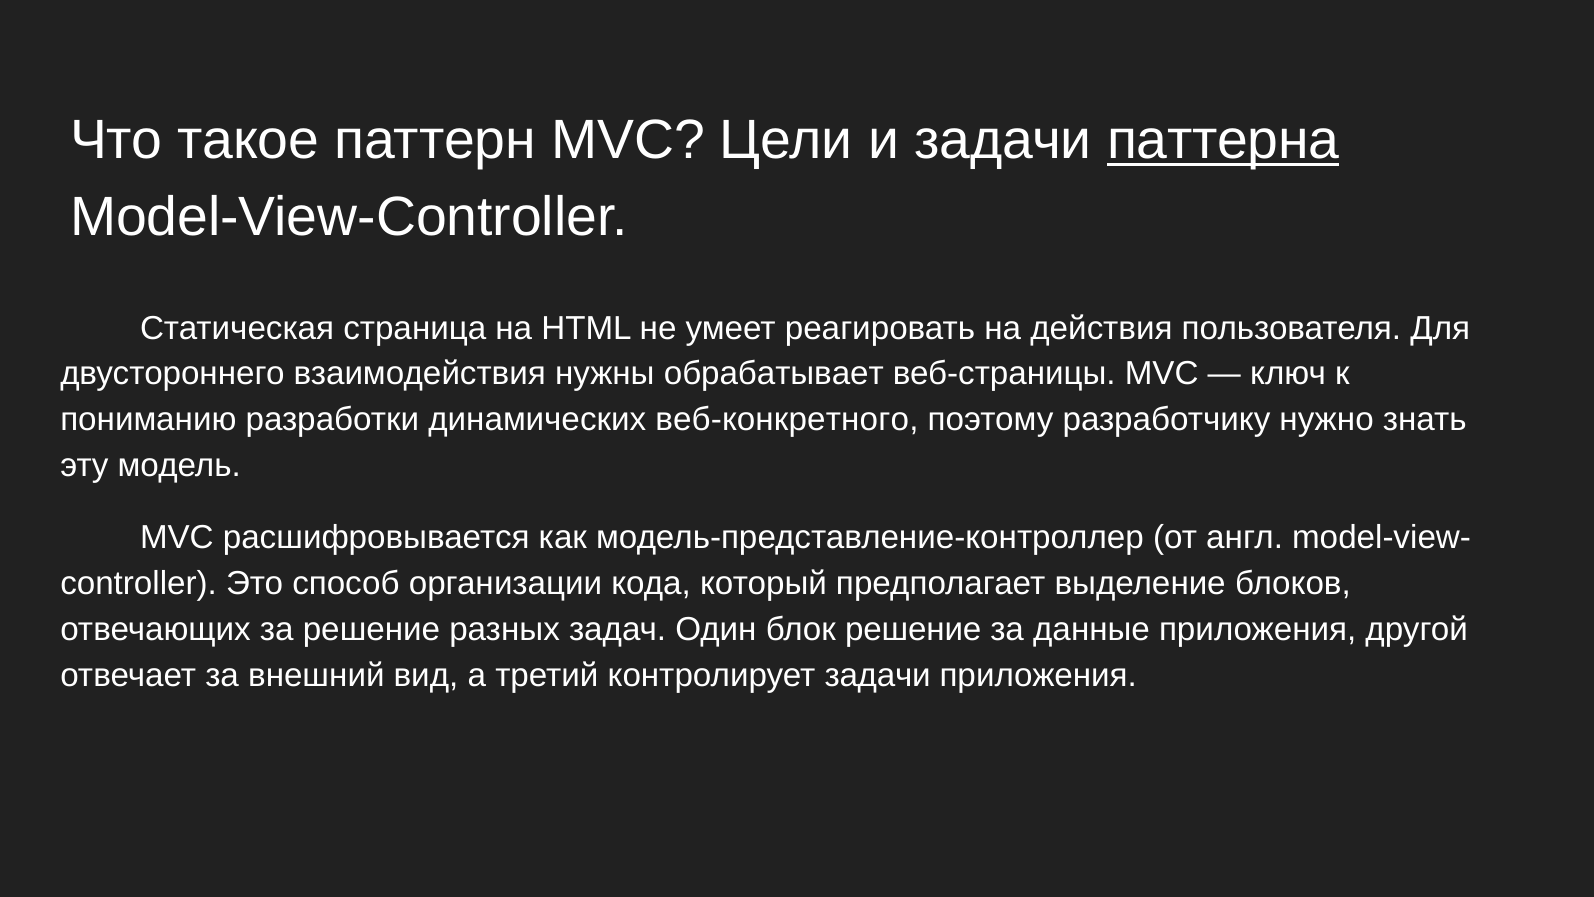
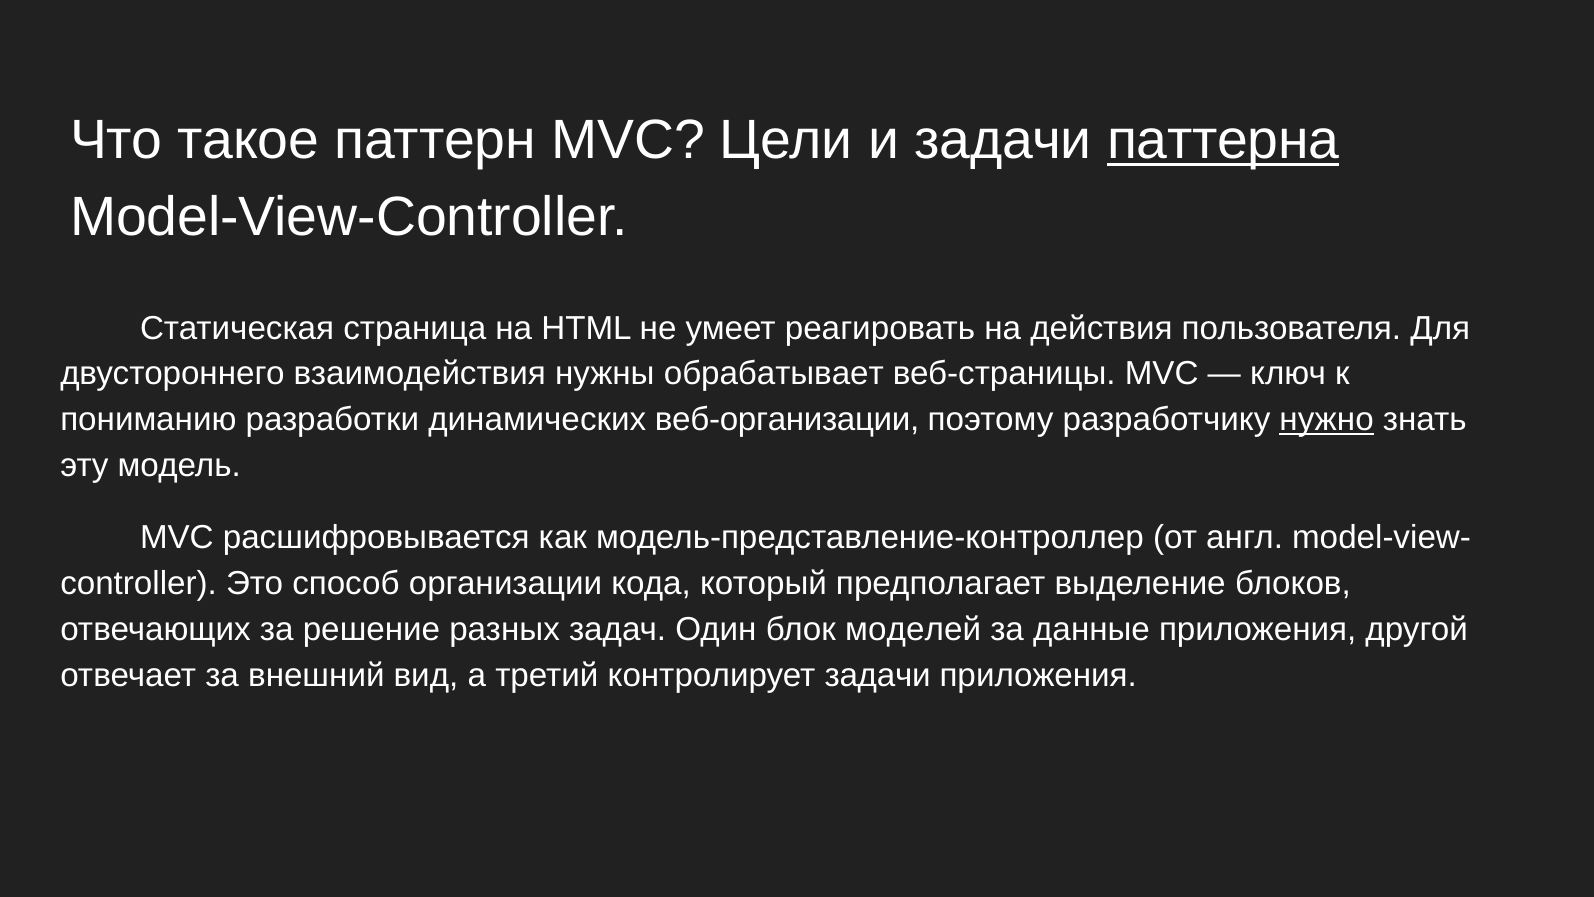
веб-конкретного: веб-конкретного -> веб-организации
нужно underline: none -> present
блок решение: решение -> моделей
